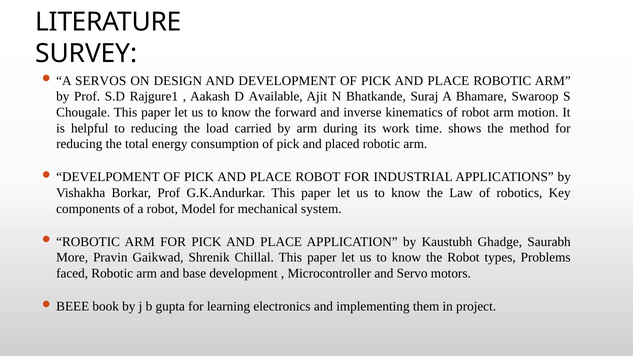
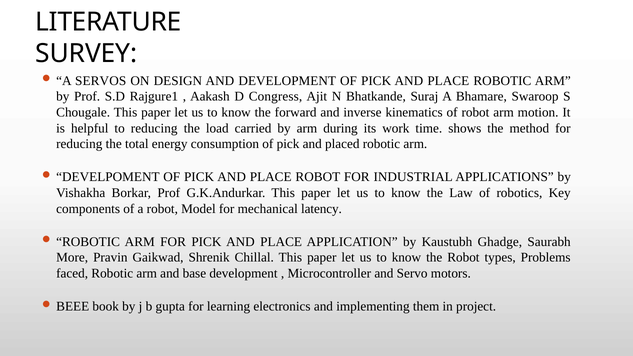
Available: Available -> Congress
system: system -> latency
